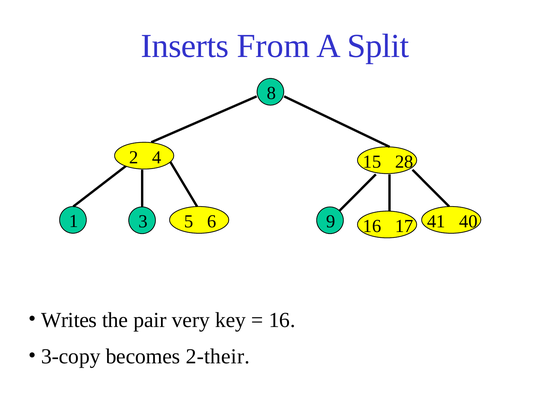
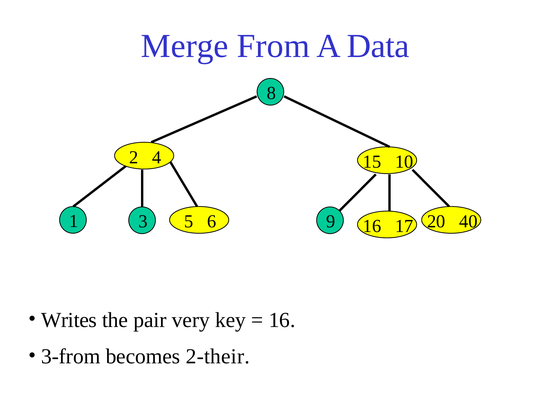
Inserts: Inserts -> Merge
Split: Split -> Data
28: 28 -> 10
41: 41 -> 20
3-copy: 3-copy -> 3-from
